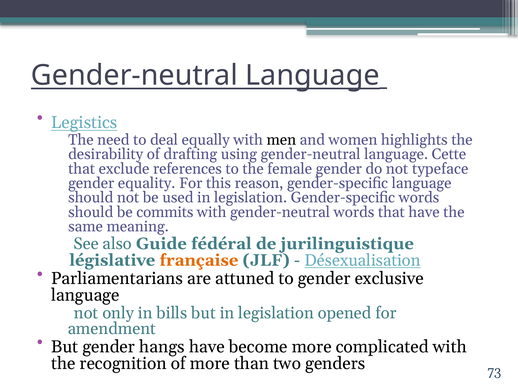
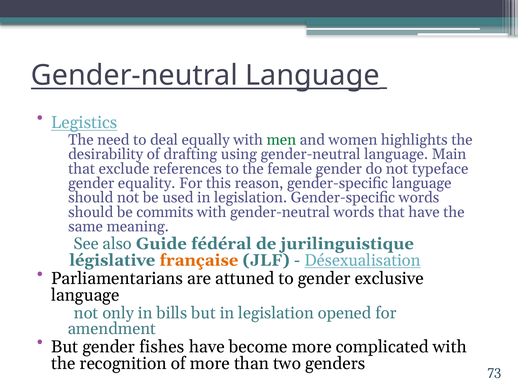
men colour: black -> green
Cette: Cette -> Main
hangs: hangs -> fishes
